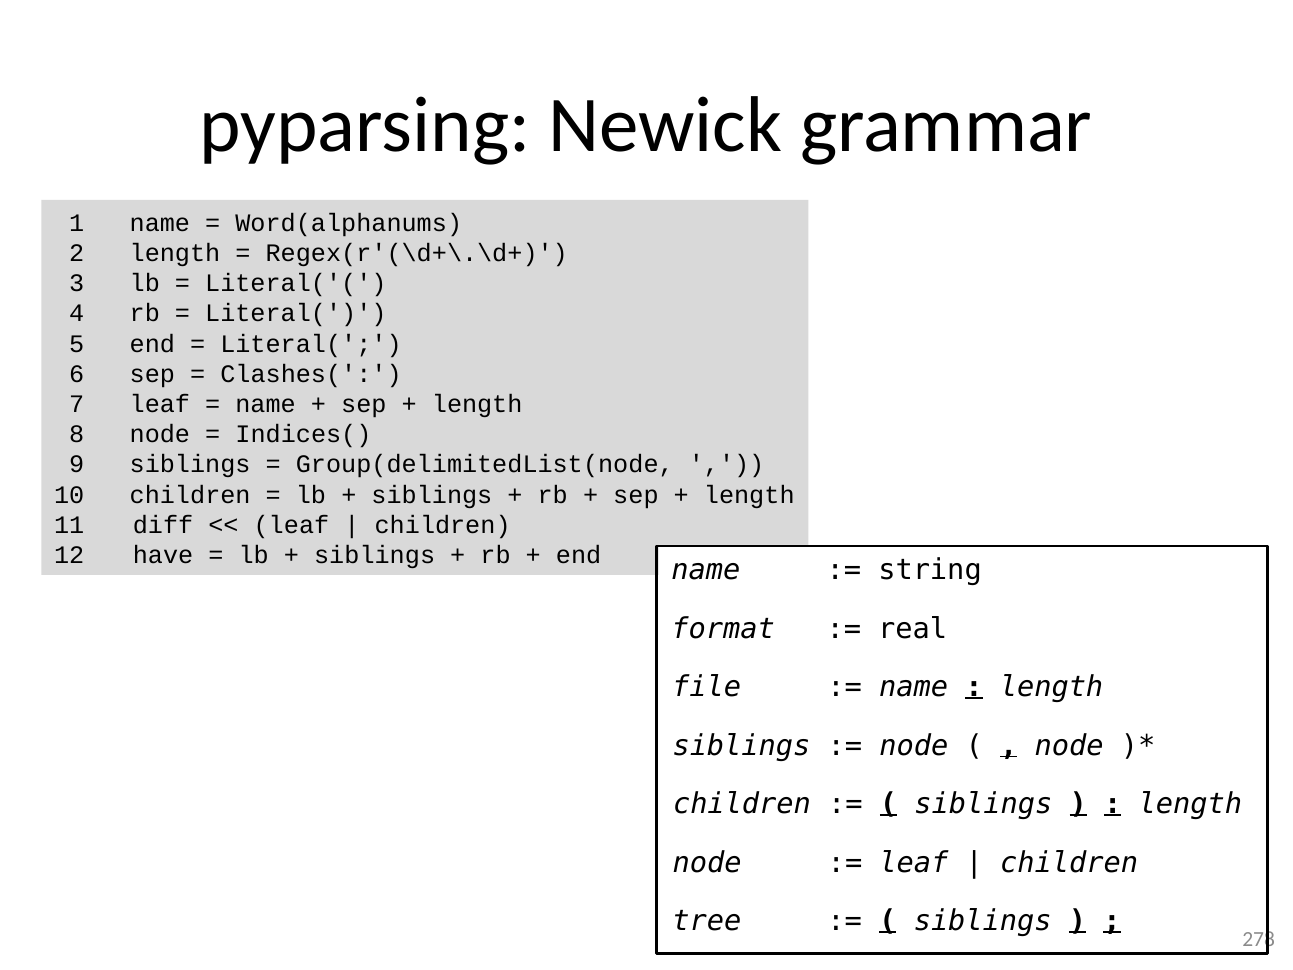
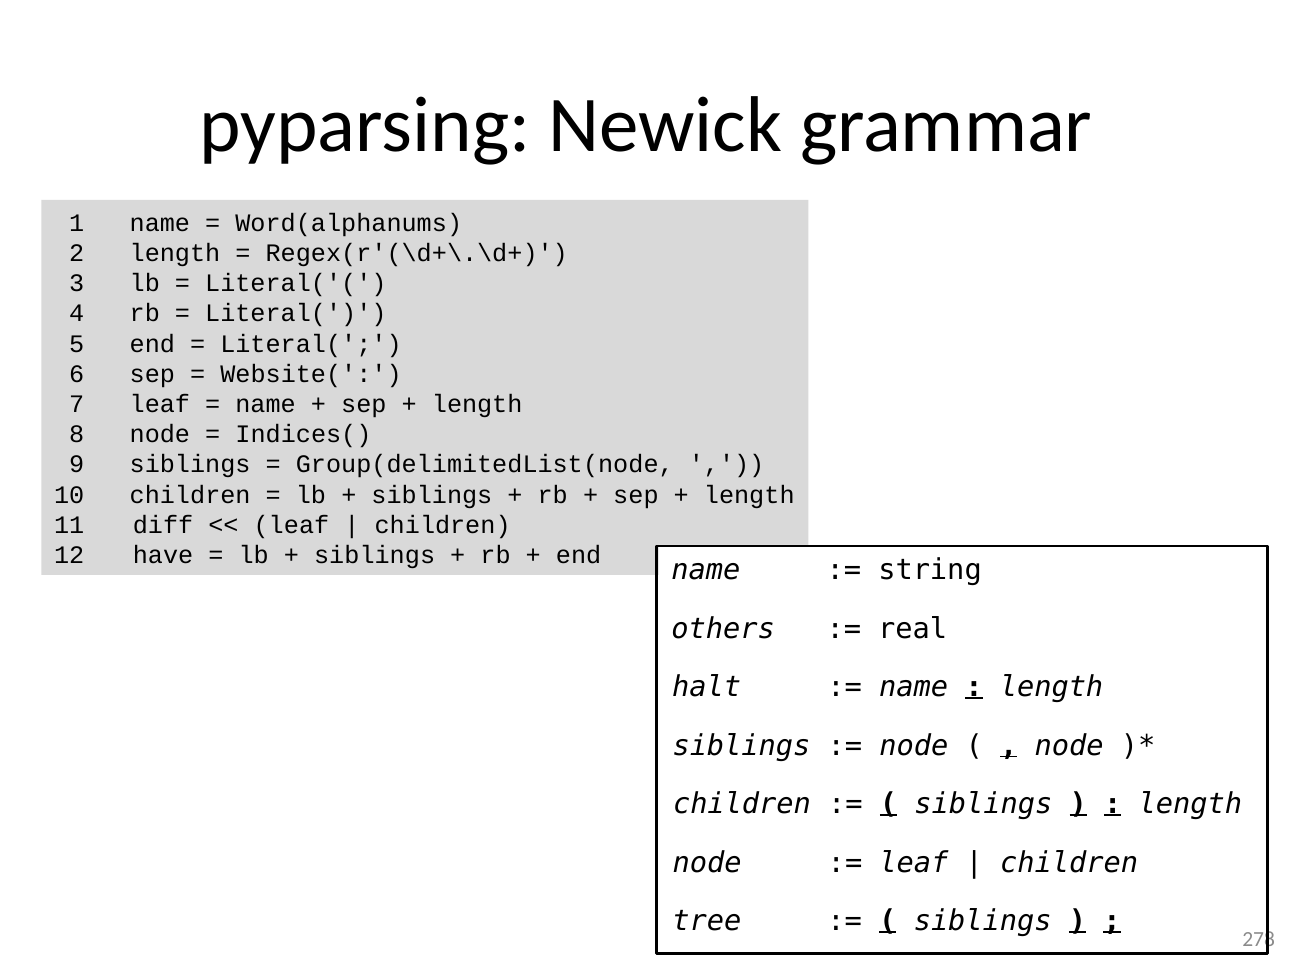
Clashes(: Clashes( -> Website(
format: format -> others
file: file -> halt
